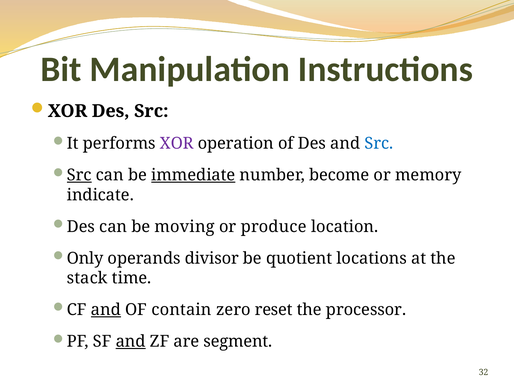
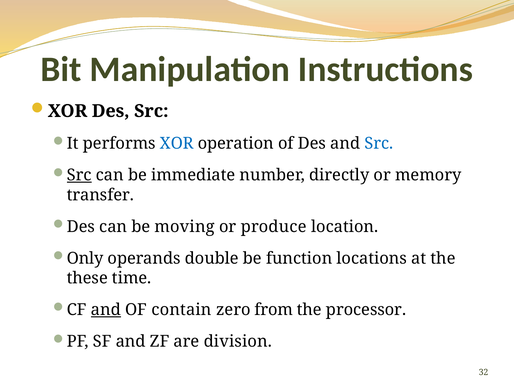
XOR at (177, 143) colour: purple -> blue
immediate underline: present -> none
become: become -> directly
indicate: indicate -> transfer
divisor: divisor -> double
quotient: quotient -> function
stack: stack -> these
reset: reset -> from
and at (131, 341) underline: present -> none
segment: segment -> division
